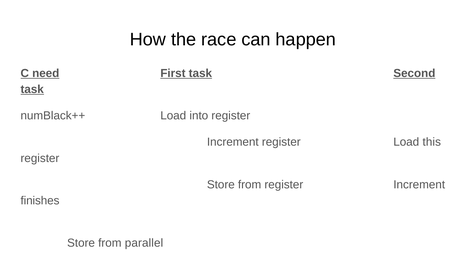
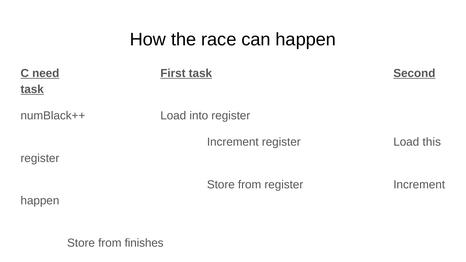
finishes at (40, 201): finishes -> happen
parallel: parallel -> finishes
